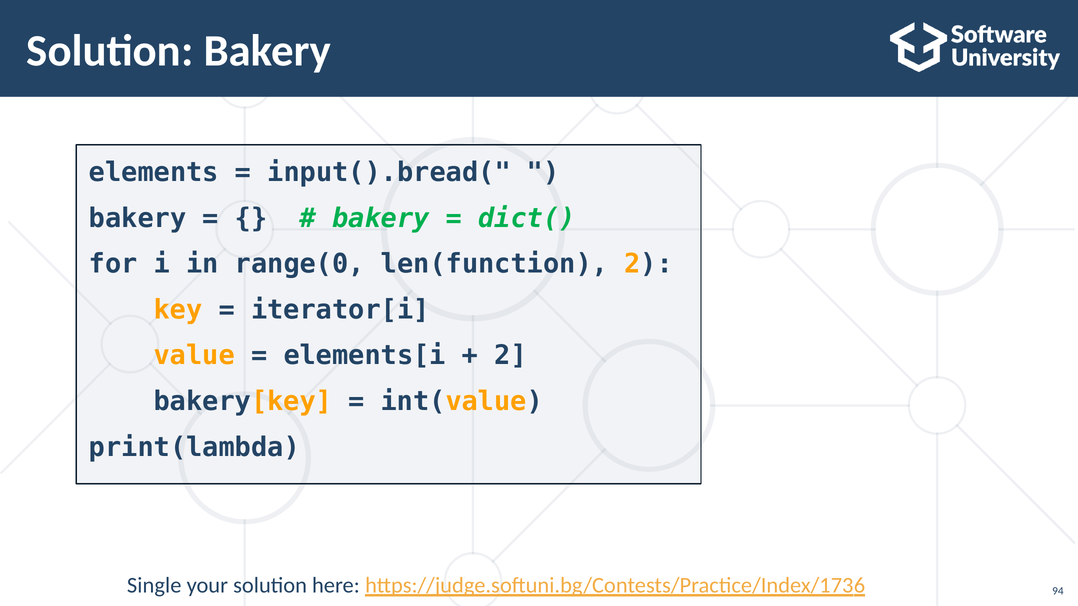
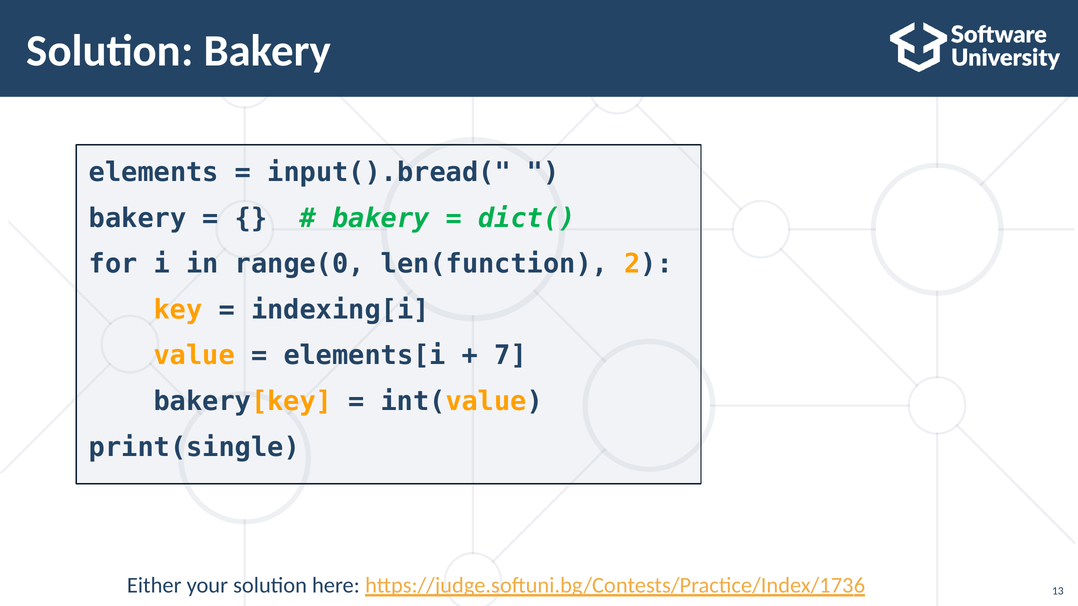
iterator[i: iterator[i -> indexing[i
2 at (511, 356): 2 -> 7
print(lambda: print(lambda -> print(single
Single: Single -> Either
94: 94 -> 13
